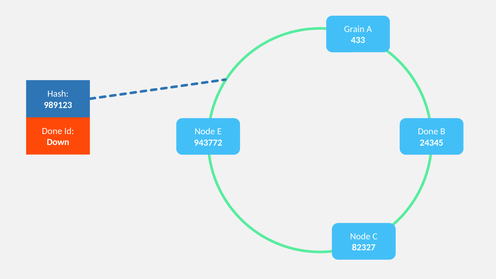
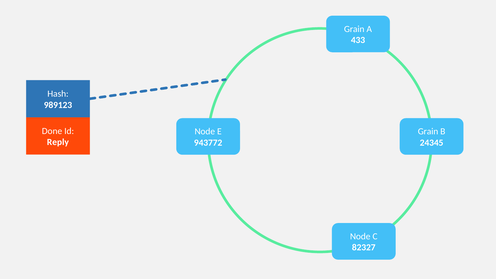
Done at (428, 131): Done -> Grain
Down: Down -> Reply
